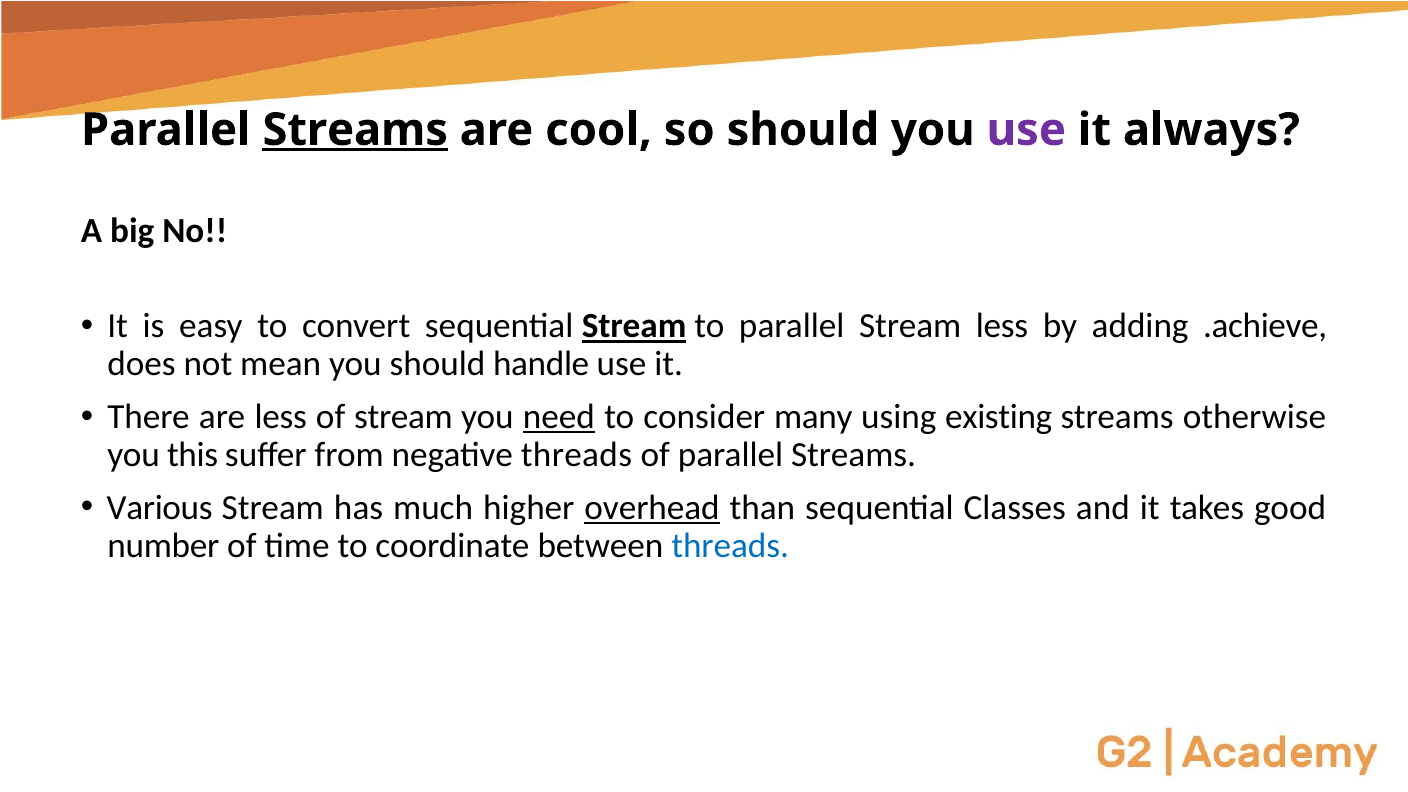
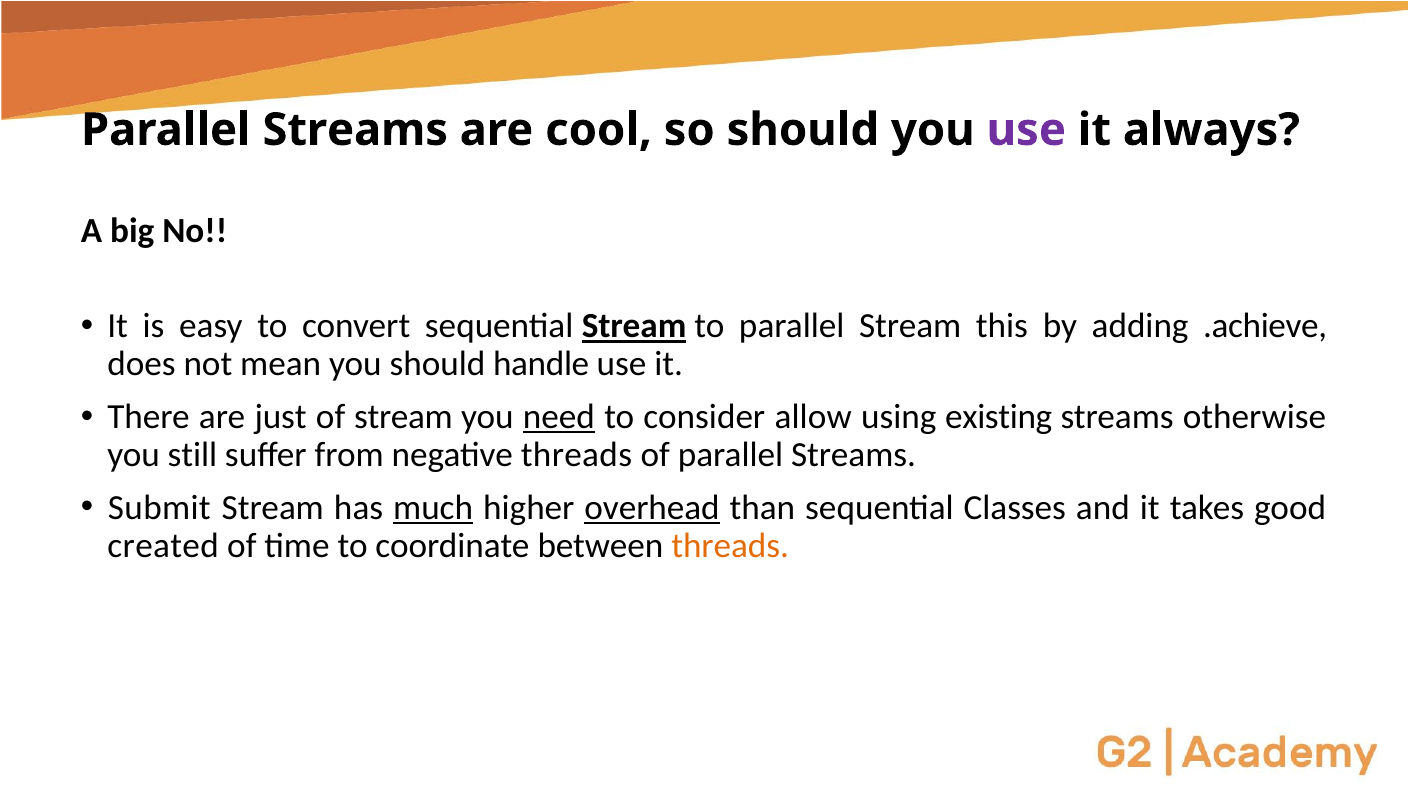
Streams at (355, 130) underline: present -> none
Stream less: less -> this
are less: less -> just
many: many -> allow
this: this -> still
Various: Various -> Submit
much underline: none -> present
number: number -> created
threads at (730, 546) colour: blue -> orange
